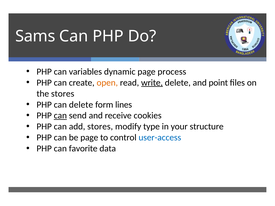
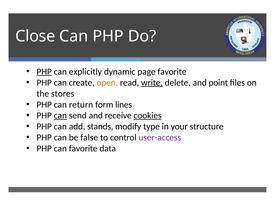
Sams: Sams -> Close
PHP at (44, 72) underline: none -> present
variables: variables -> explicitly
page process: process -> favorite
can delete: delete -> return
cookies underline: none -> present
add stores: stores -> stands
be page: page -> false
user-access colour: blue -> purple
